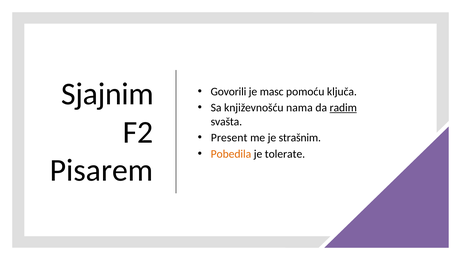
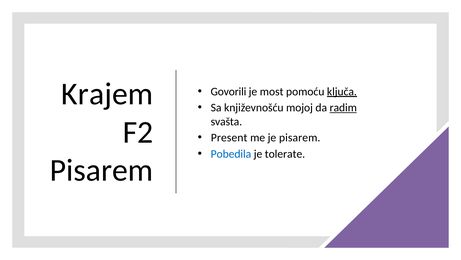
Sjajnim: Sjajnim -> Krajem
masc: masc -> most
ključa underline: none -> present
nama: nama -> mojoj
je strašnim: strašnim -> pisarem
Pobedila colour: orange -> blue
